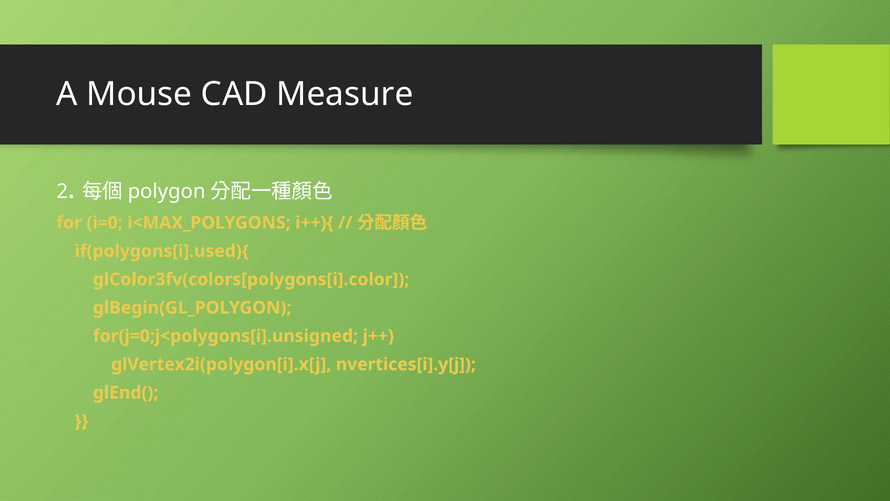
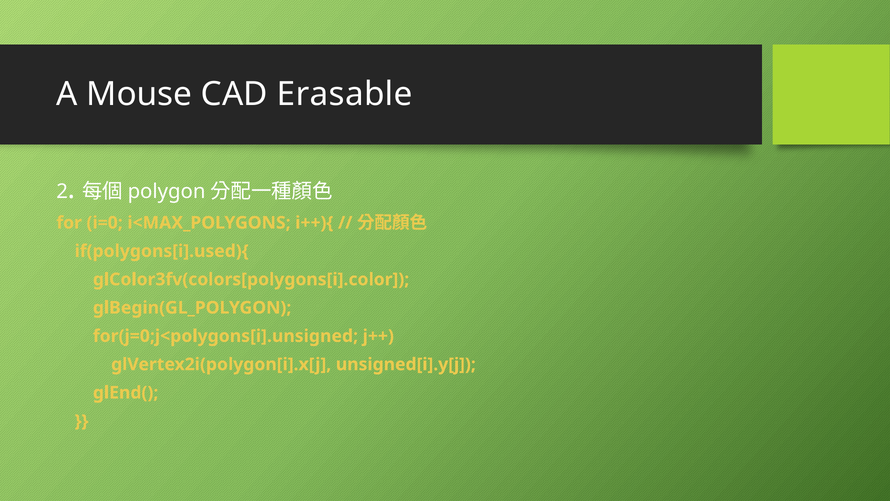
Measure: Measure -> Erasable
nvertices[i].y[j: nvertices[i].y[j -> unsigned[i].y[j
